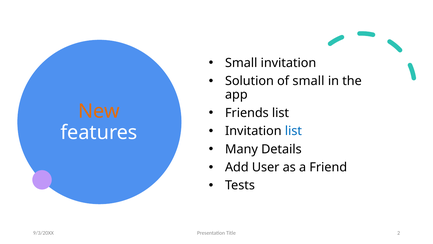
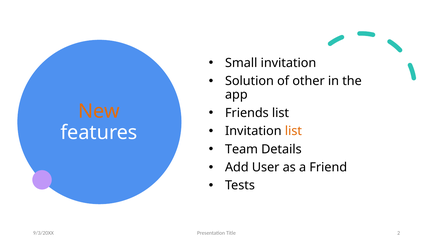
of small: small -> other
list at (293, 131) colour: blue -> orange
Many: Many -> Team
